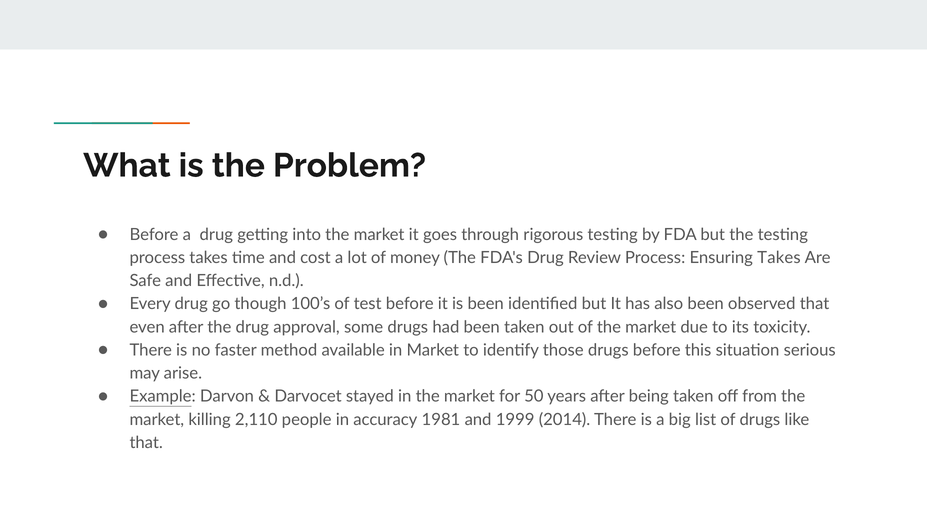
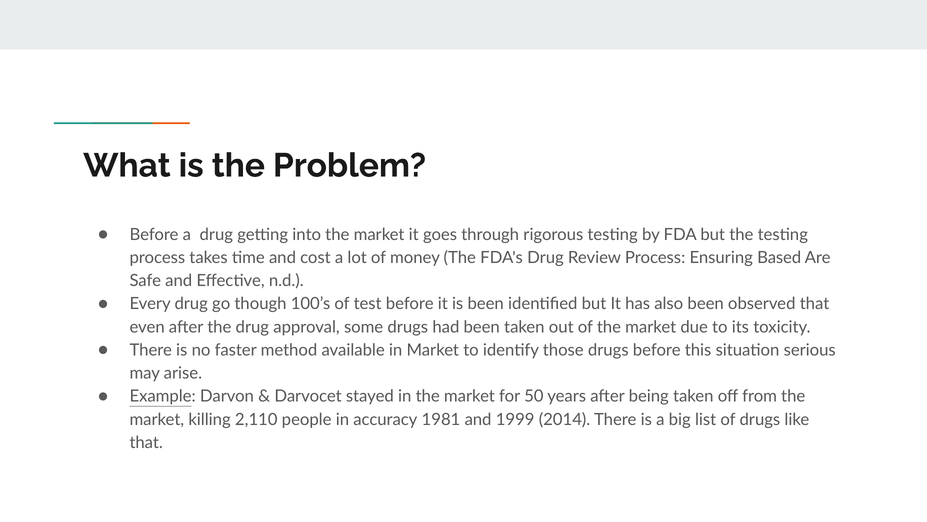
Ensuring Takes: Takes -> Based
